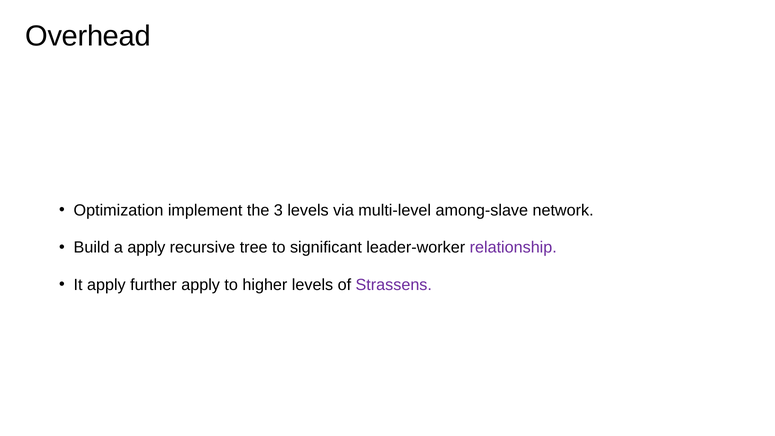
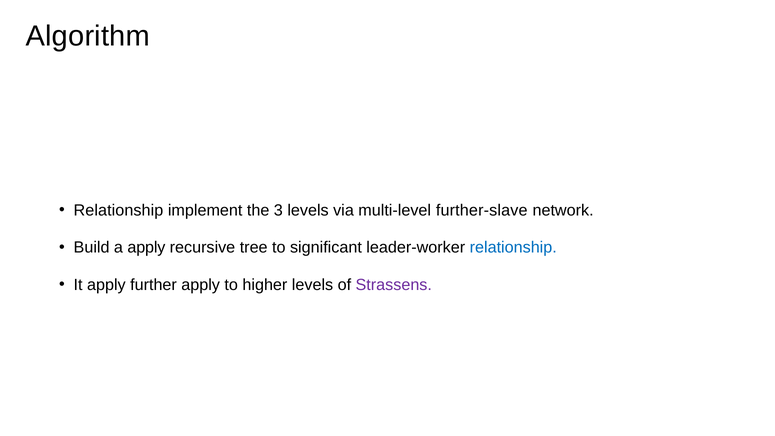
Overhead: Overhead -> Algorithm
Optimization at (119, 210): Optimization -> Relationship
among-slave: among-slave -> further-slave
relationship at (513, 248) colour: purple -> blue
